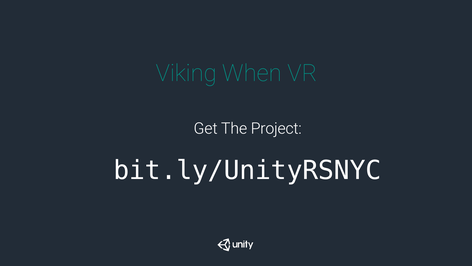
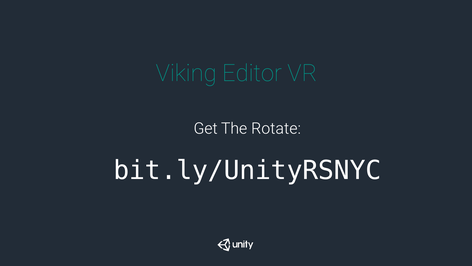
When: When -> Editor
Project: Project -> Rotate
